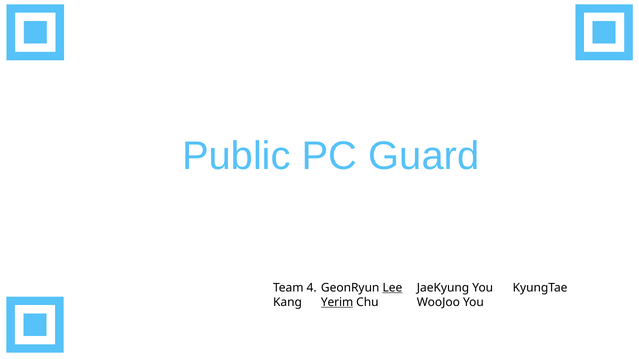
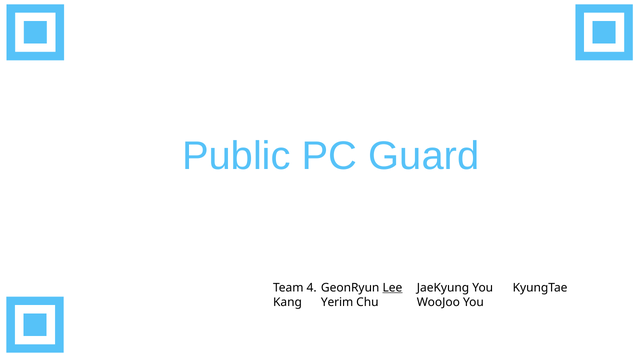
Yerim underline: present -> none
